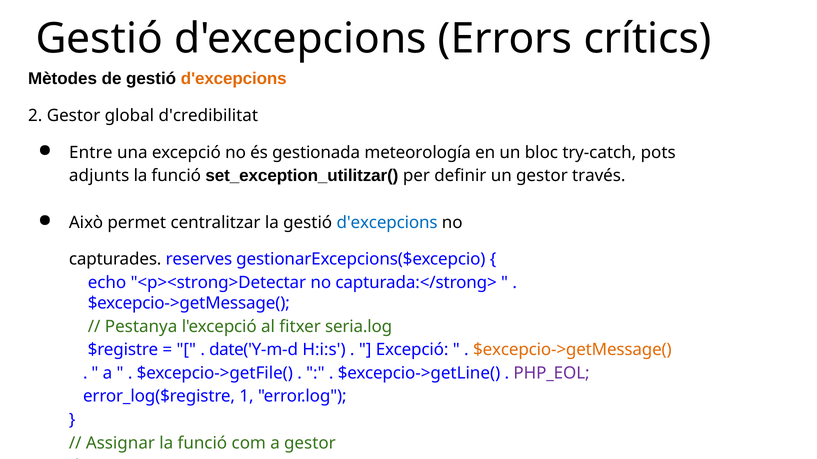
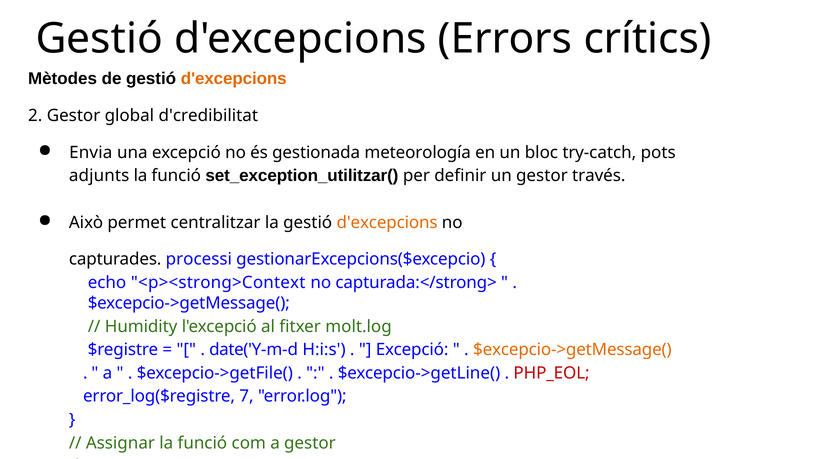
Entre: Entre -> Envia
d'excepcions at (387, 223) colour: blue -> orange
reserves: reserves -> processi
<p><strong>Detectar: <p><strong>Detectar -> <p><strong>Context
Pestanya: Pestanya -> Humidity
seria.log: seria.log -> molt.log
PHP_EOL colour: purple -> red
1: 1 -> 7
